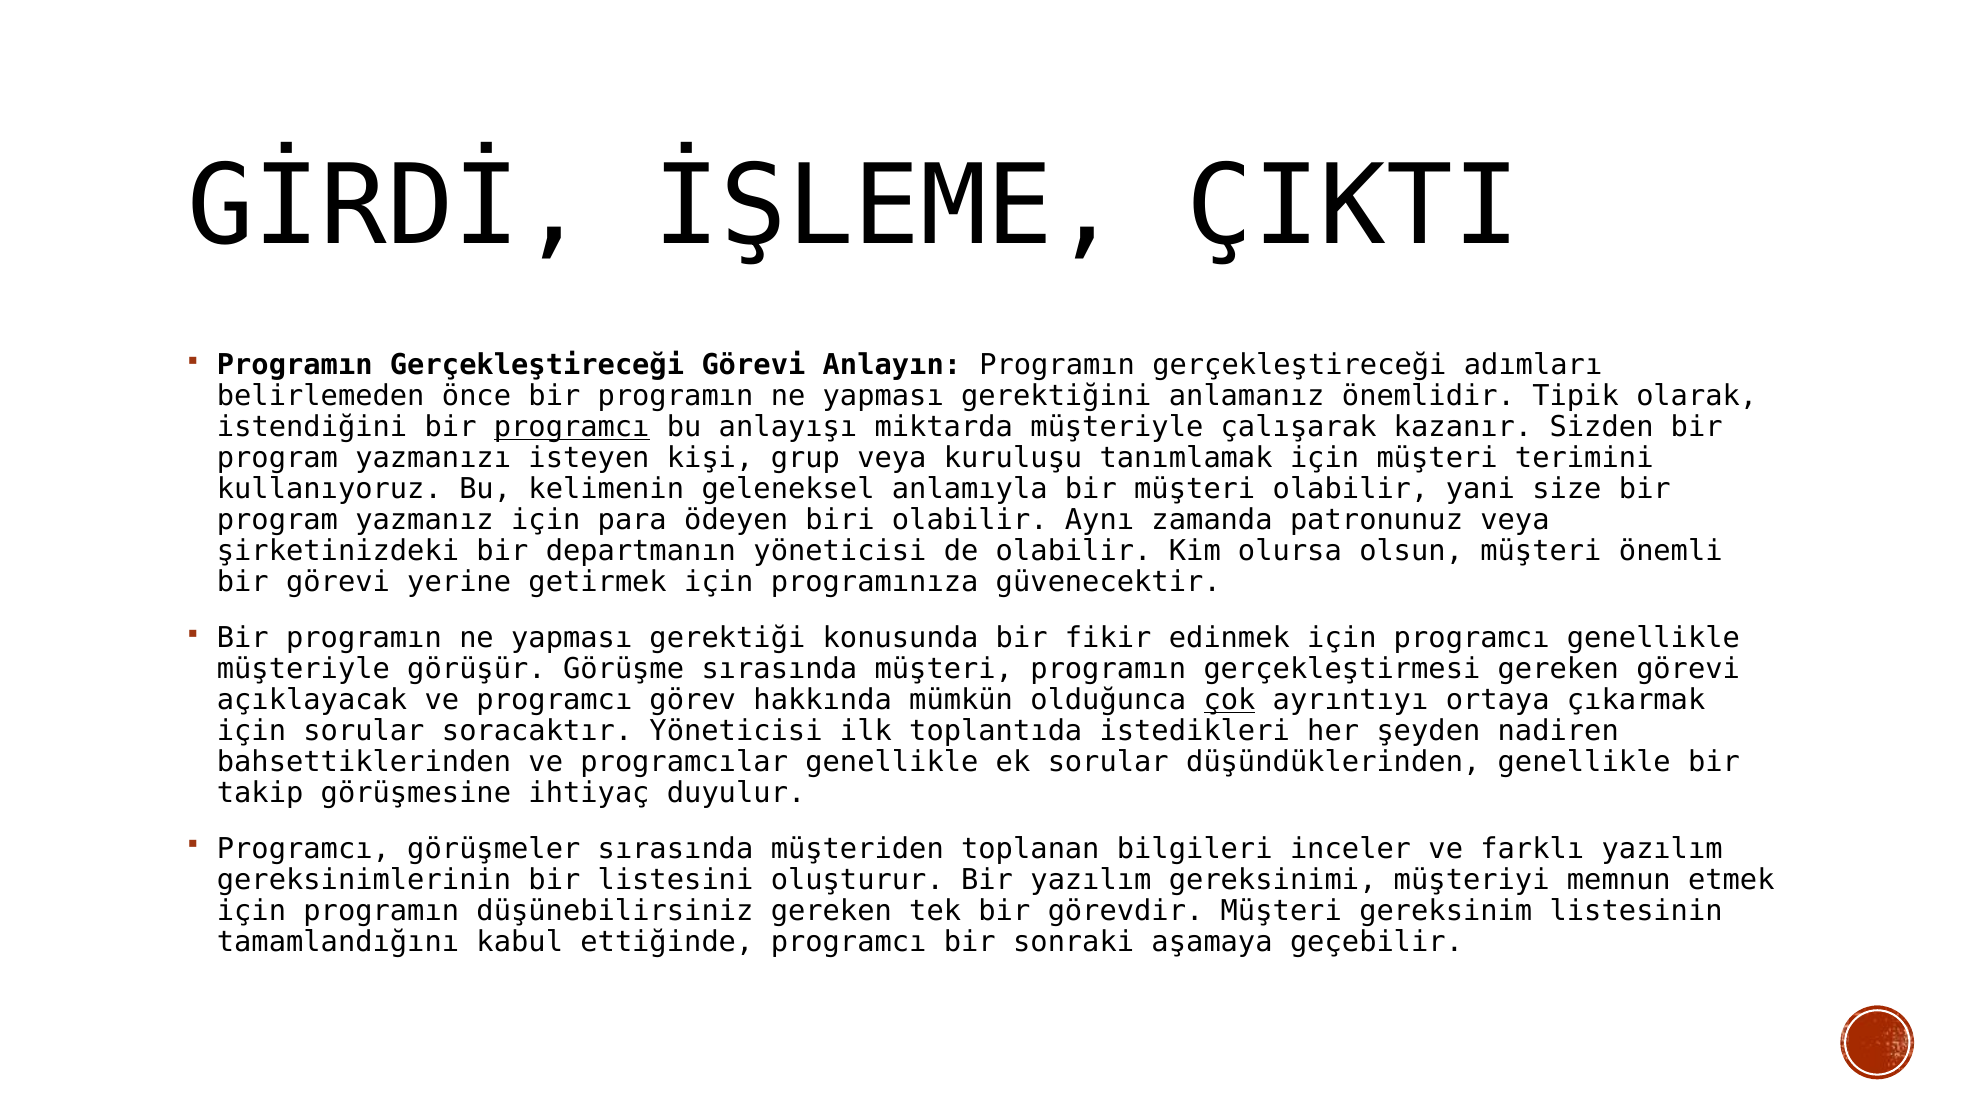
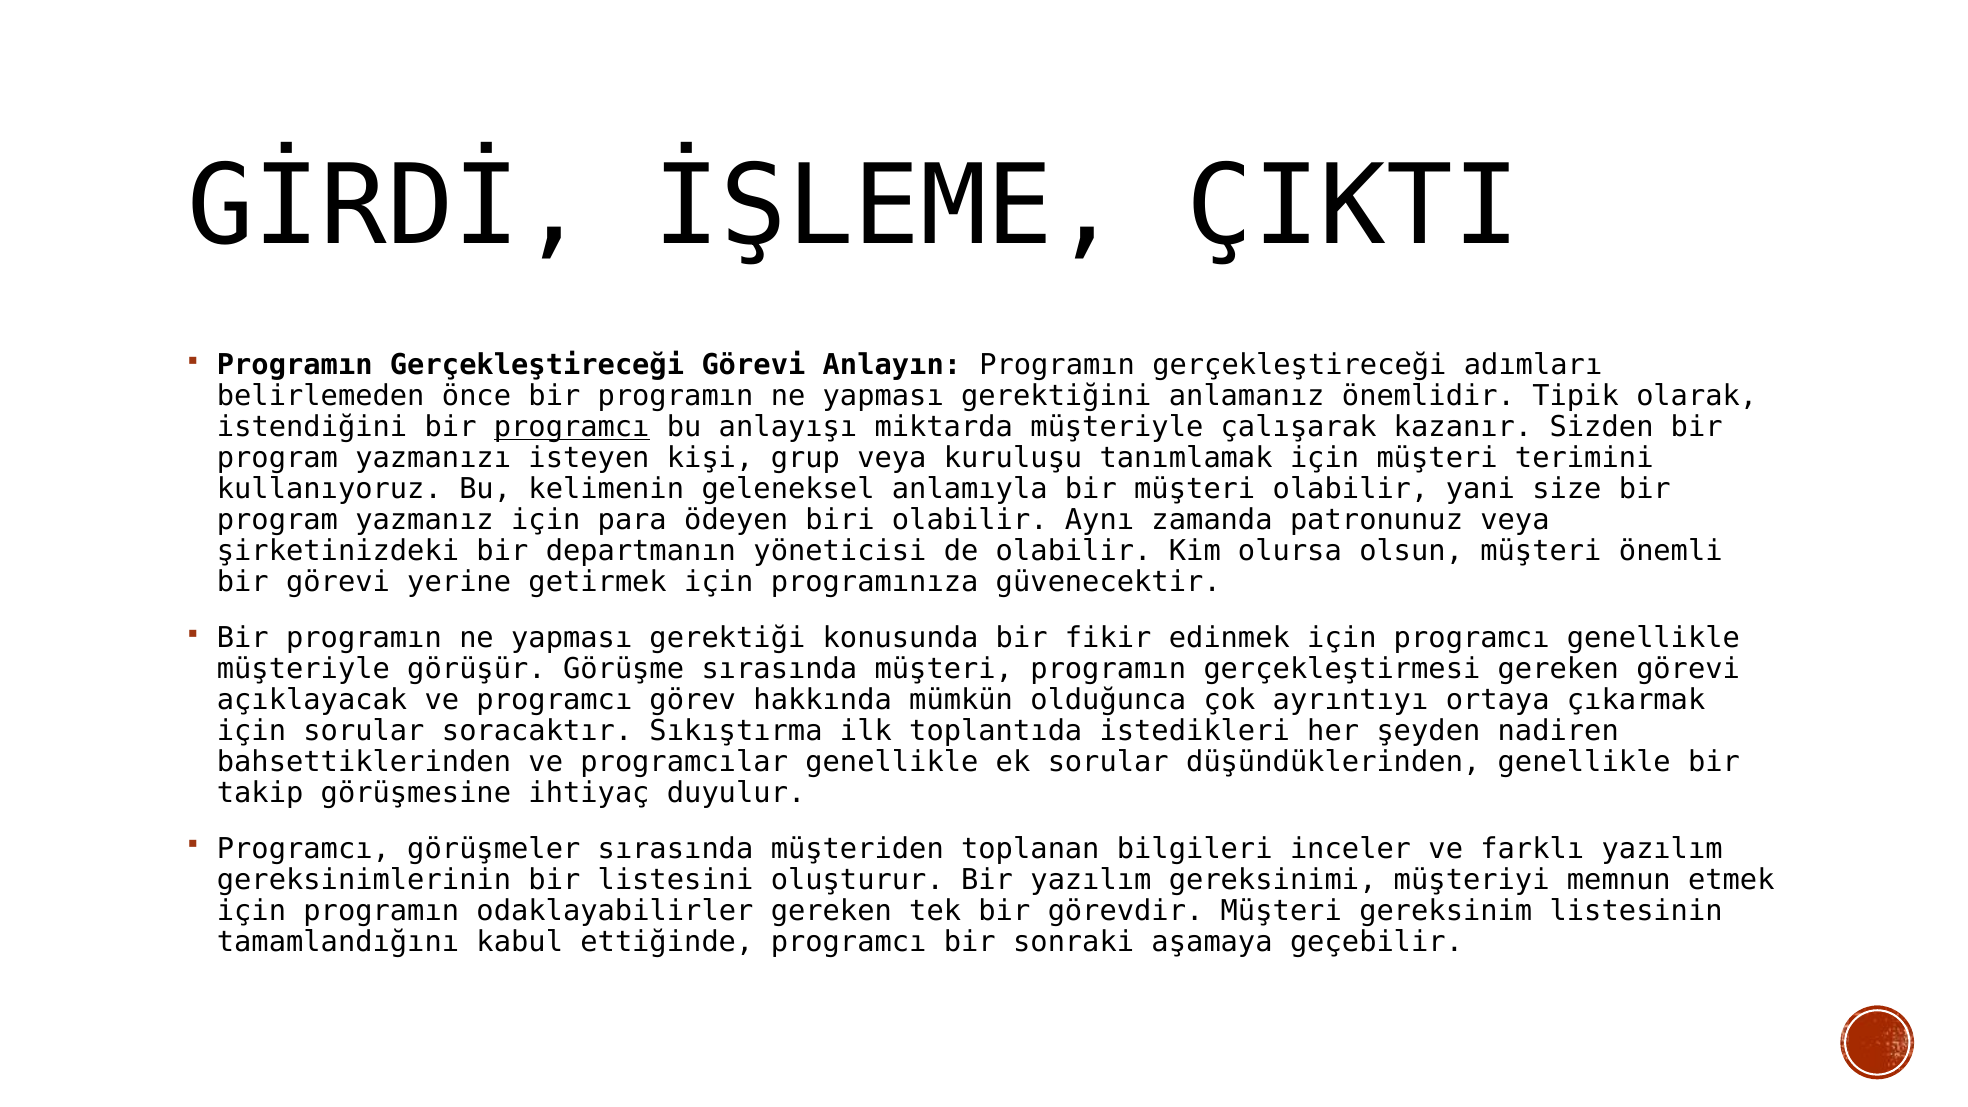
çok underline: present -> none
soracaktır Yöneticisi: Yöneticisi -> Sıkıştırma
düşünebilirsiniz: düşünebilirsiniz -> odaklayabilirler
